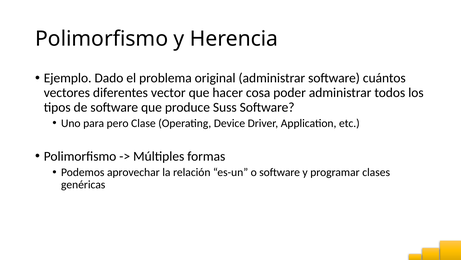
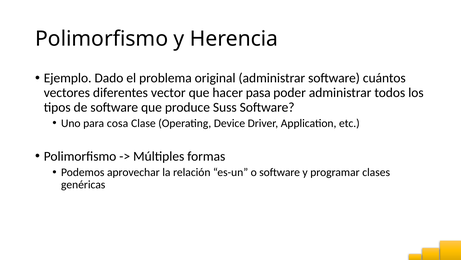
cosa: cosa -> pasa
pero: pero -> cosa
